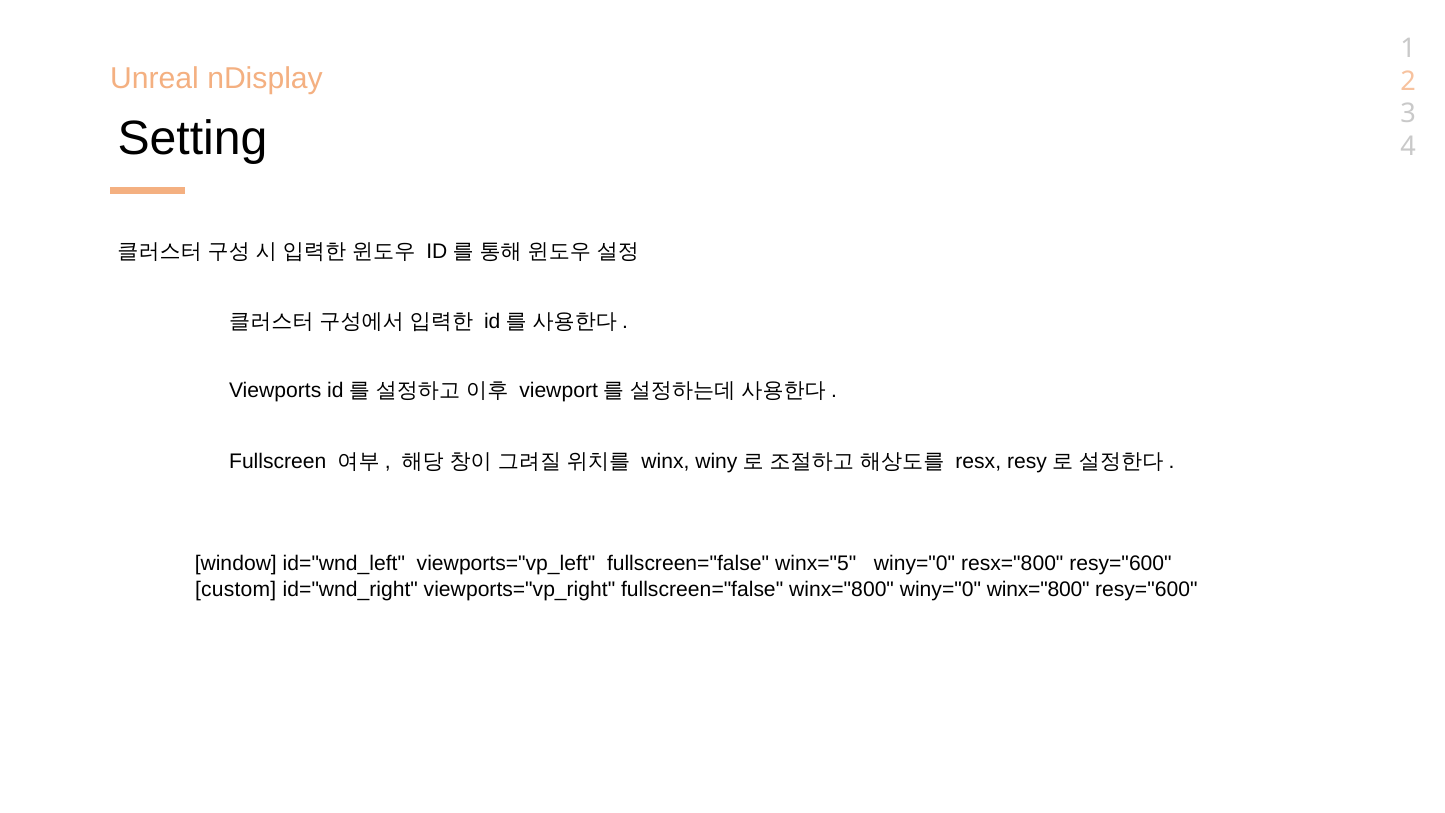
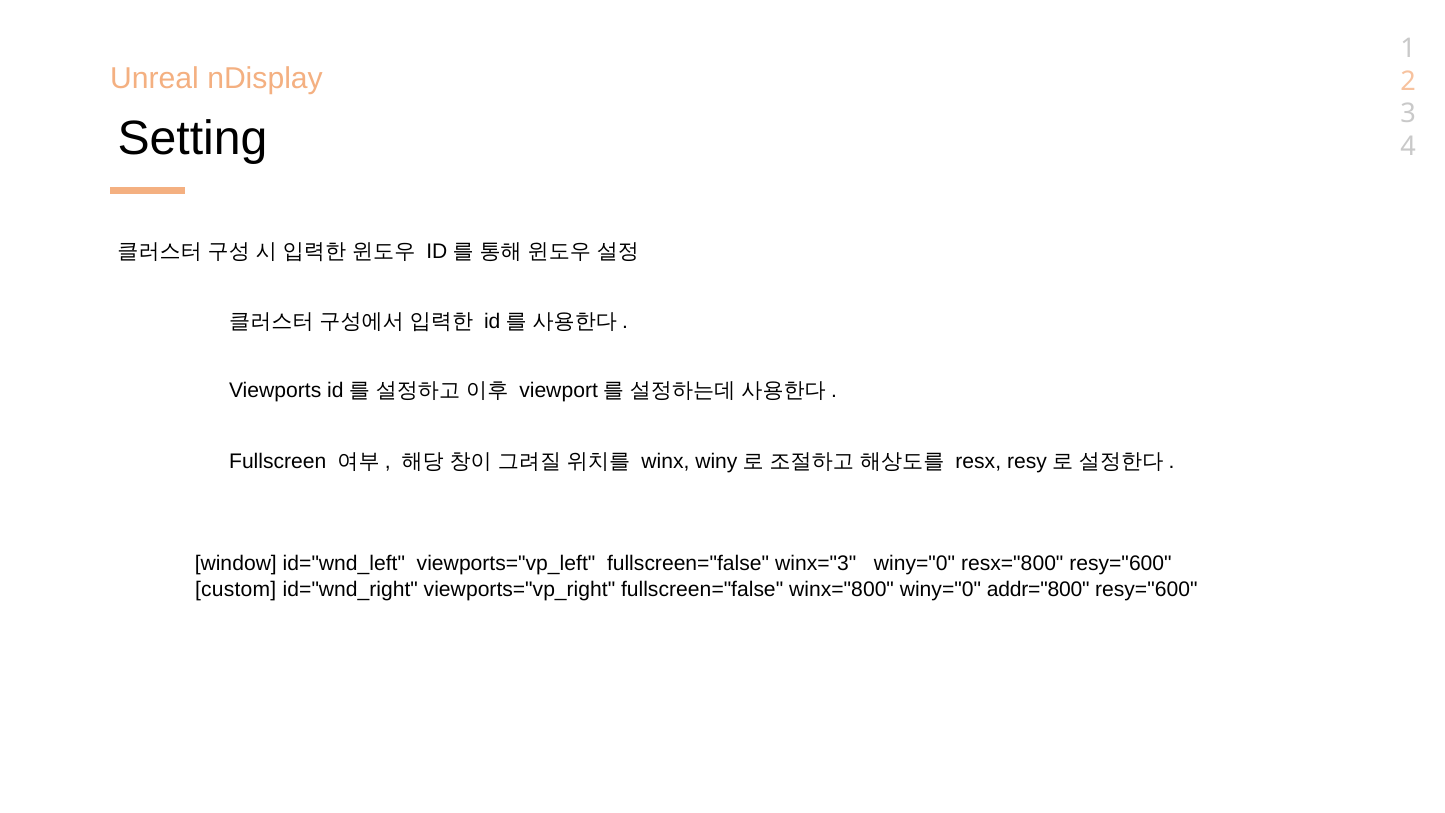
winx="5: winx="5 -> winx="3
winy="0 winx="800: winx="800 -> addr="800
